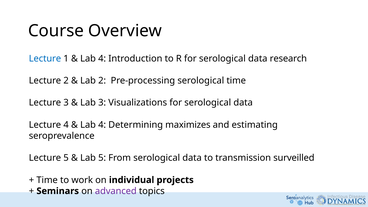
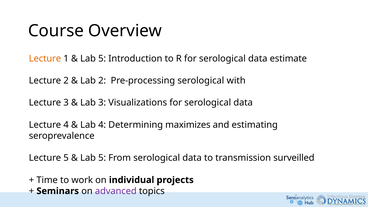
Lecture at (45, 59) colour: blue -> orange
4 at (102, 59): 4 -> 5
research: research -> estimate
serological time: time -> with
